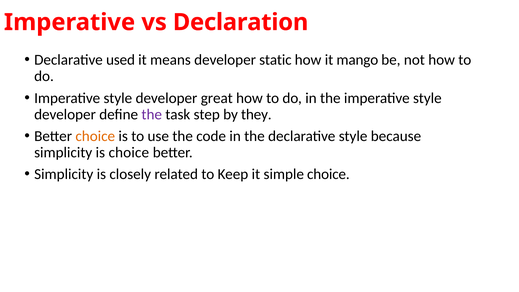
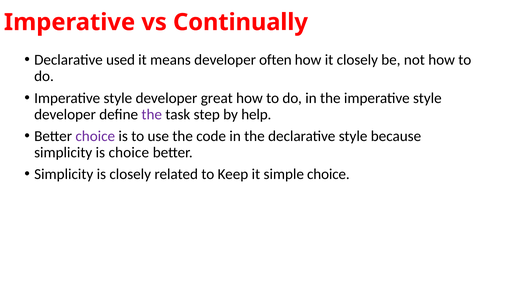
Declaration: Declaration -> Continually
static: static -> often
it mango: mango -> closely
they: they -> help
choice at (95, 136) colour: orange -> purple
